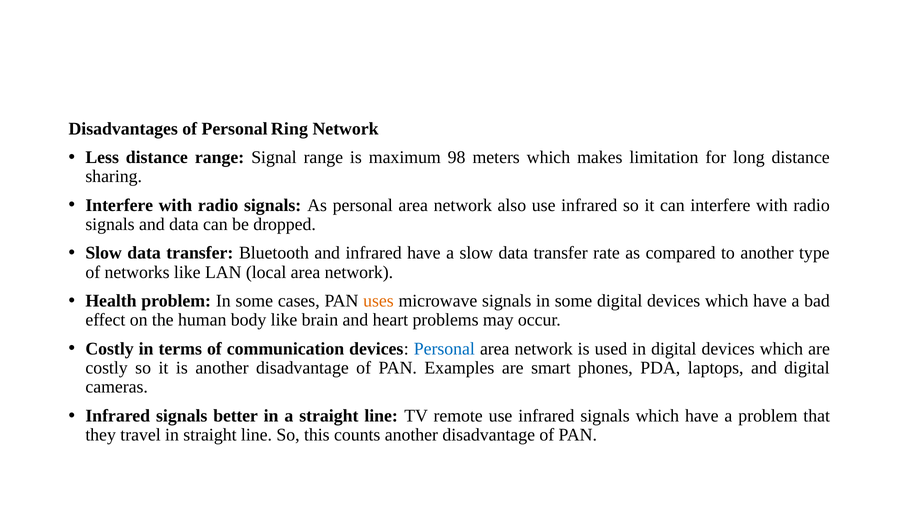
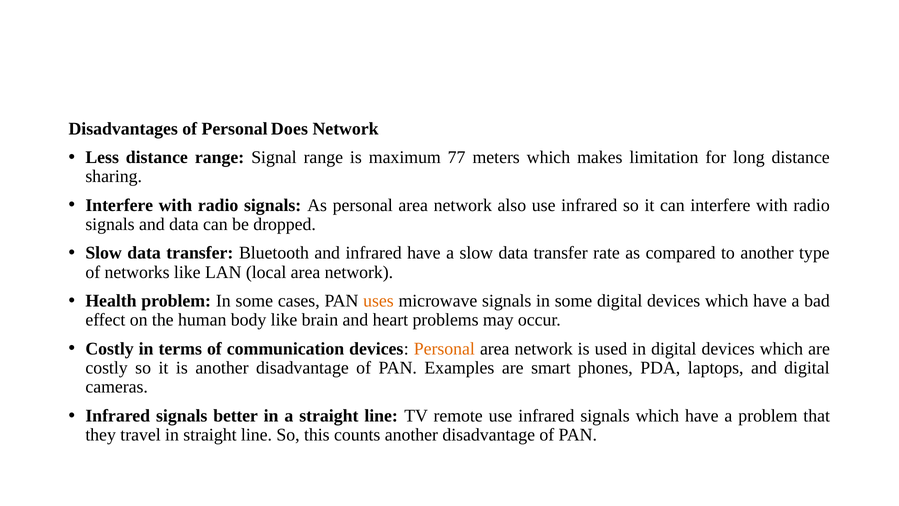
Ring: Ring -> Does
98: 98 -> 77
Personal at (444, 348) colour: blue -> orange
